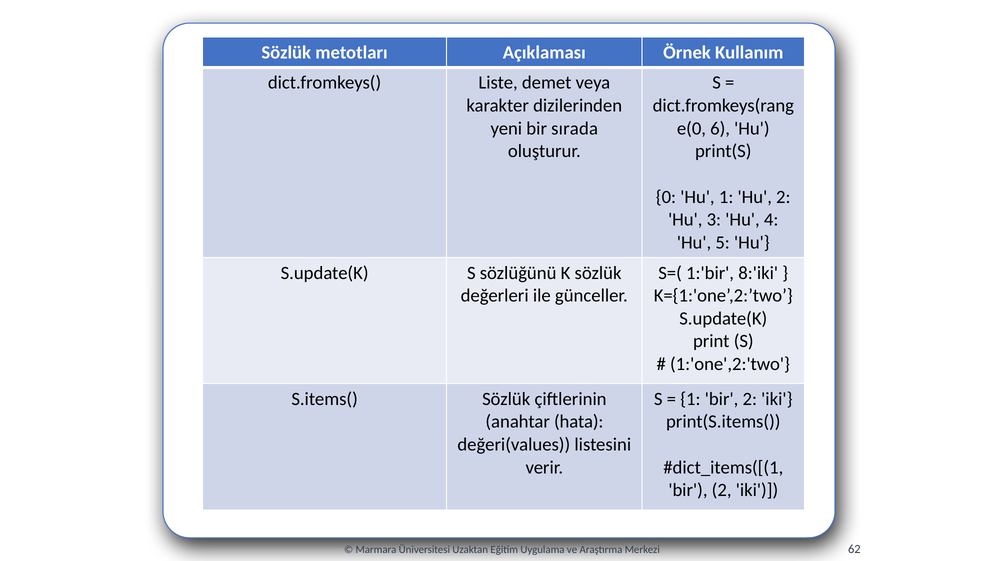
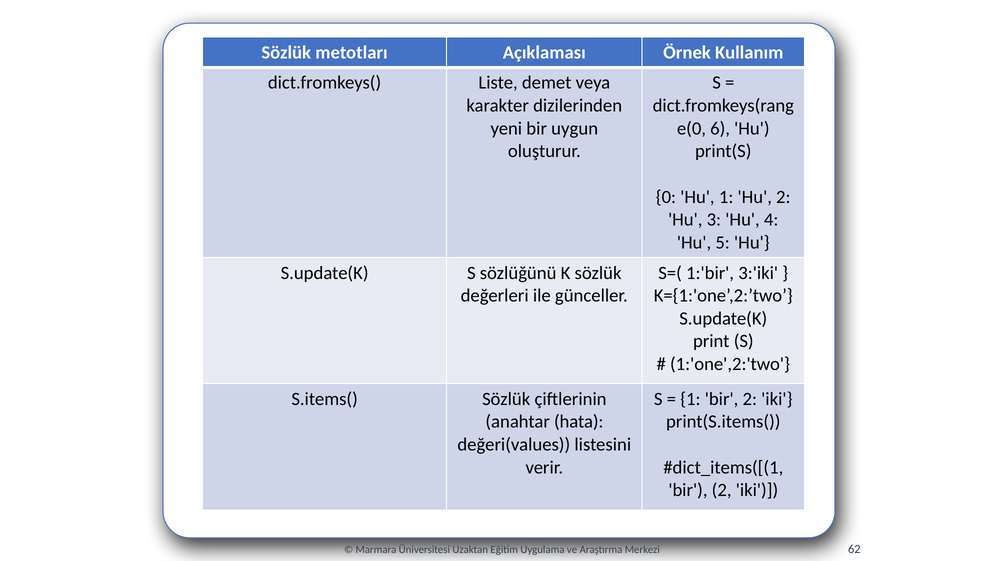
sırada: sırada -> uygun
8:'iki: 8:'iki -> 3:'iki
